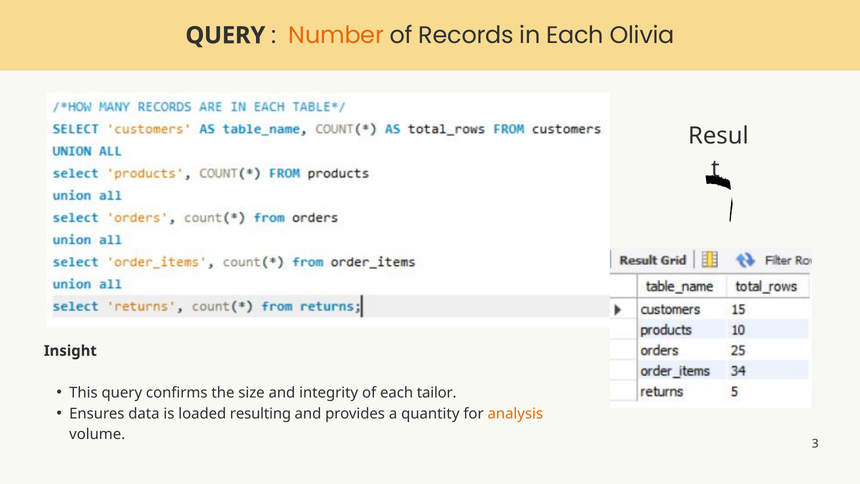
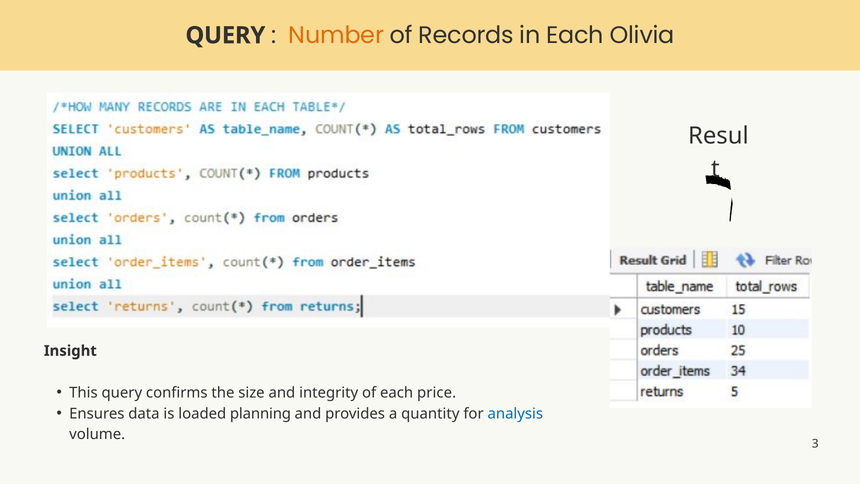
tailor: tailor -> price
resulting: resulting -> planning
analysis colour: orange -> blue
